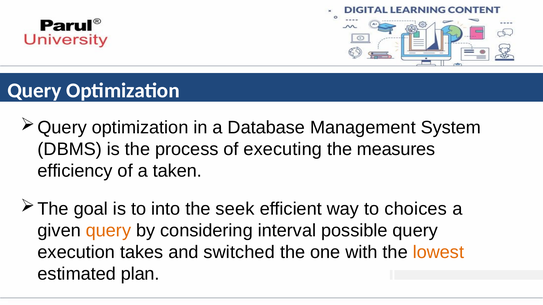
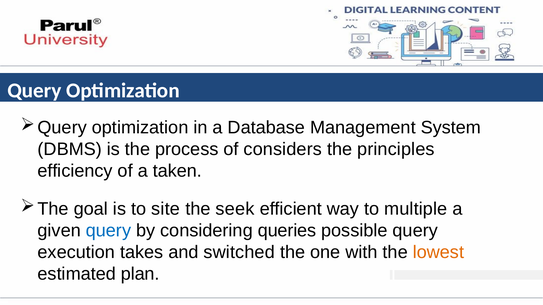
executing: executing -> considers
measures: measures -> principles
into: into -> site
choices: choices -> multiple
query at (108, 231) colour: orange -> blue
interval: interval -> queries
